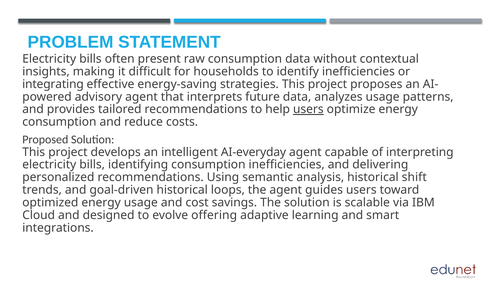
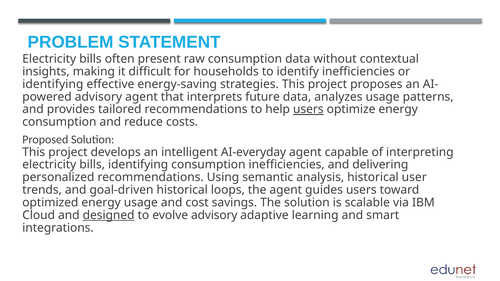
integrating at (53, 84): integrating -> identifying
shift: shift -> user
designed underline: none -> present
evolve offering: offering -> advisory
